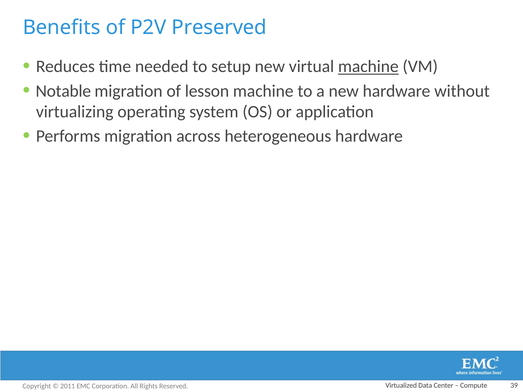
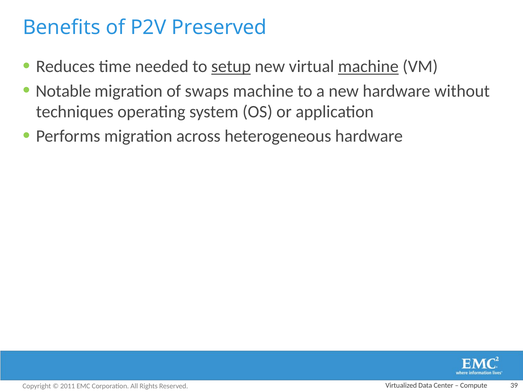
setup underline: none -> present
lesson: lesson -> swaps
virtualizing: virtualizing -> techniques
